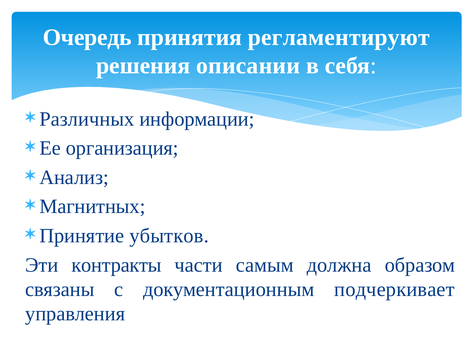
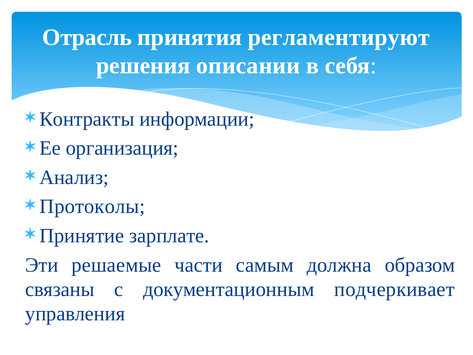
Очередь: Очередь -> Отрасль
Различных: Различных -> Контракты
Магнитных: Магнитных -> Протоколы
убытков: убытков -> зарплате
контракты: контракты -> решаемые
